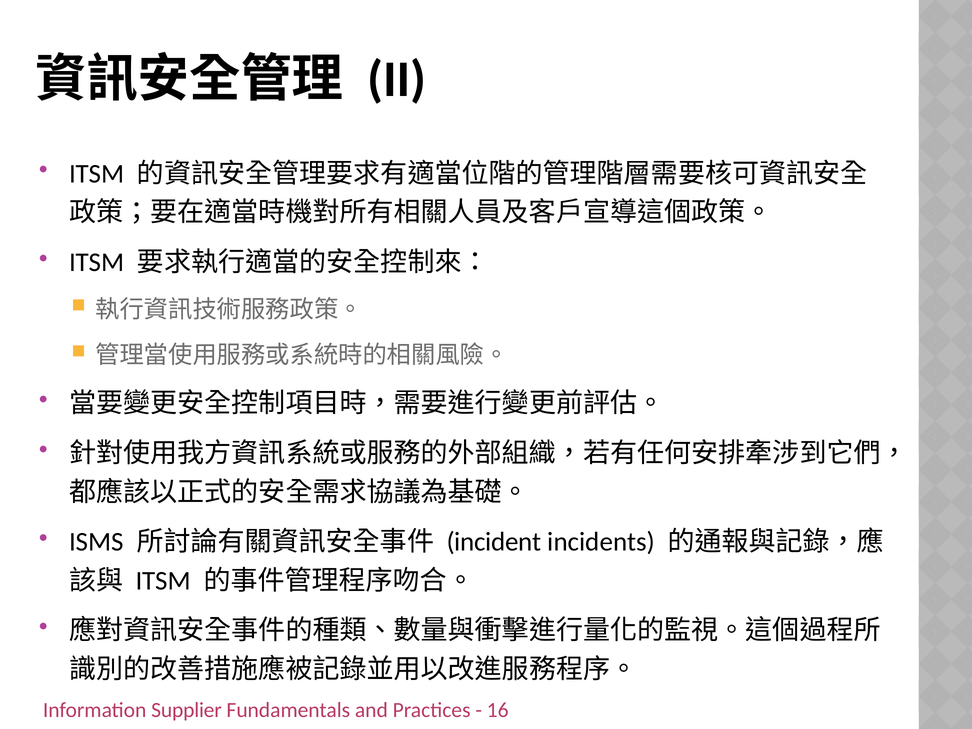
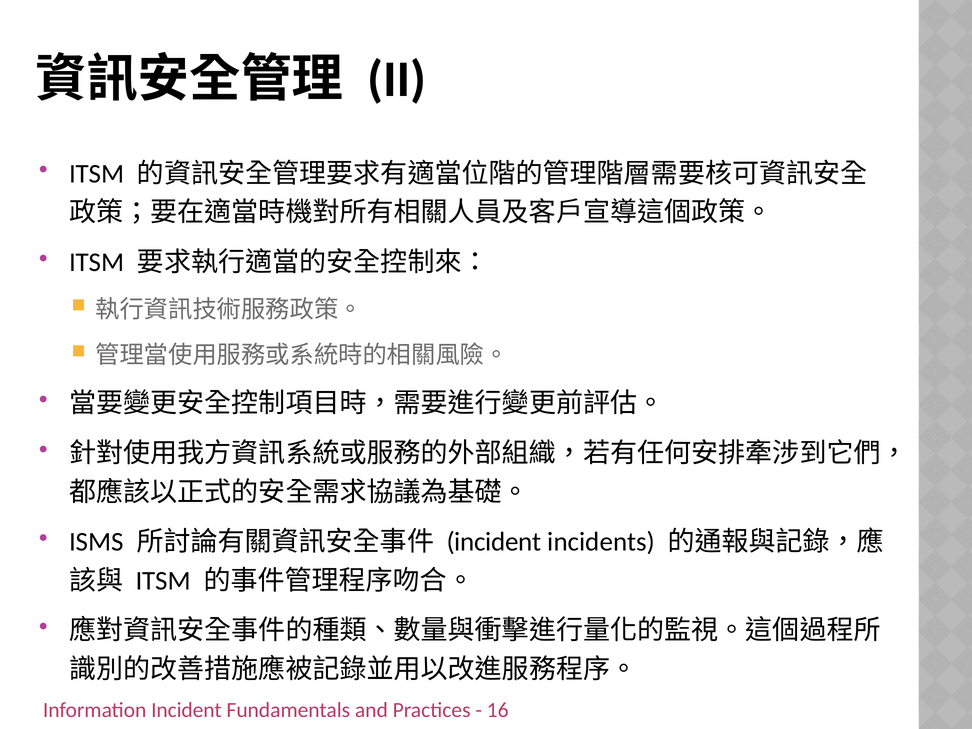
Supplier at (186, 710): Supplier -> Incident
